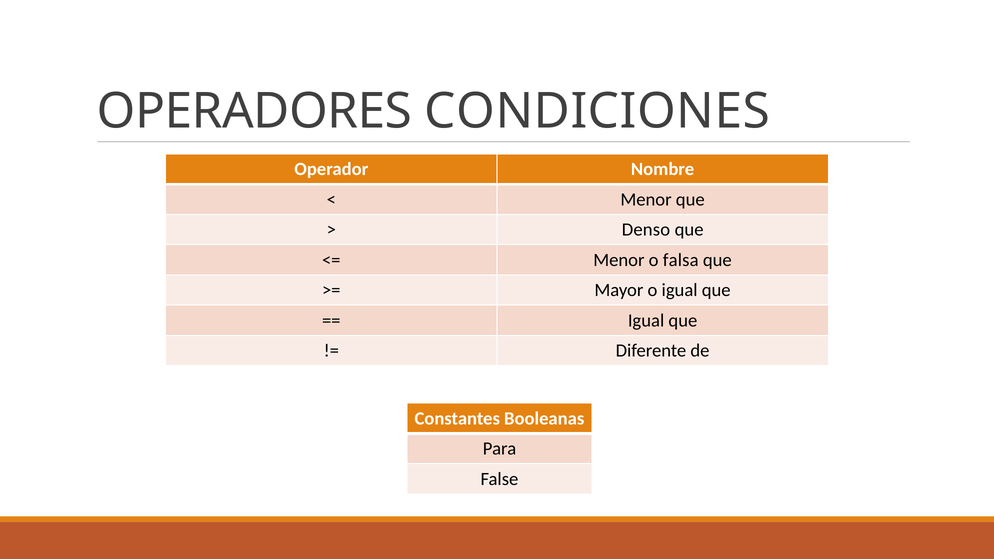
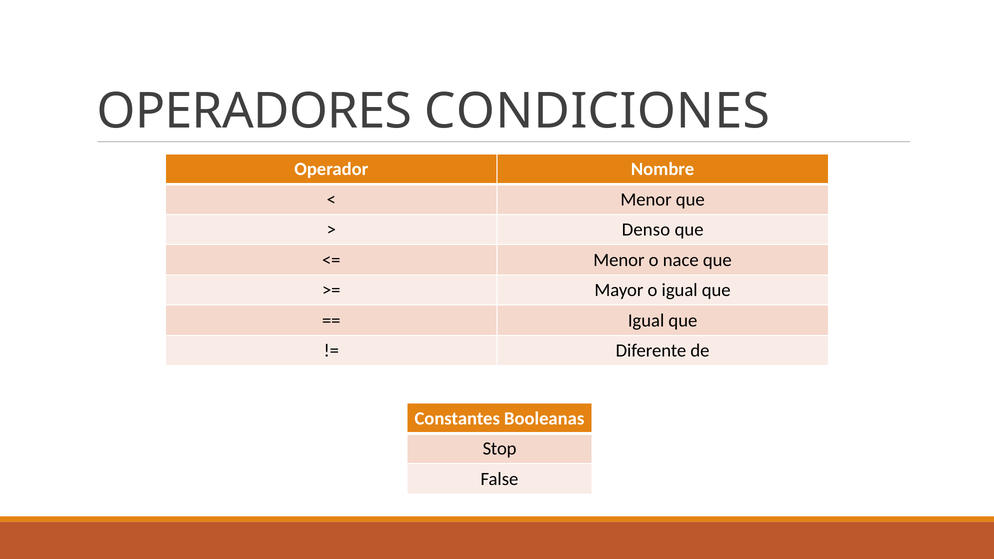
falsa: falsa -> nace
Para: Para -> Stop
